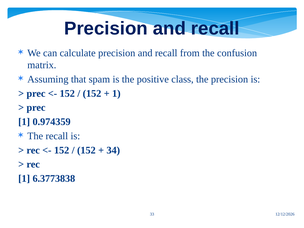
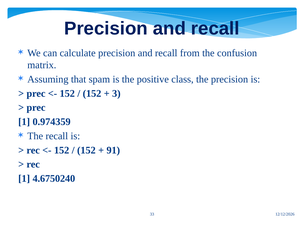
1 at (116, 93): 1 -> 3
34: 34 -> 91
6.3773838: 6.3773838 -> 4.6750240
